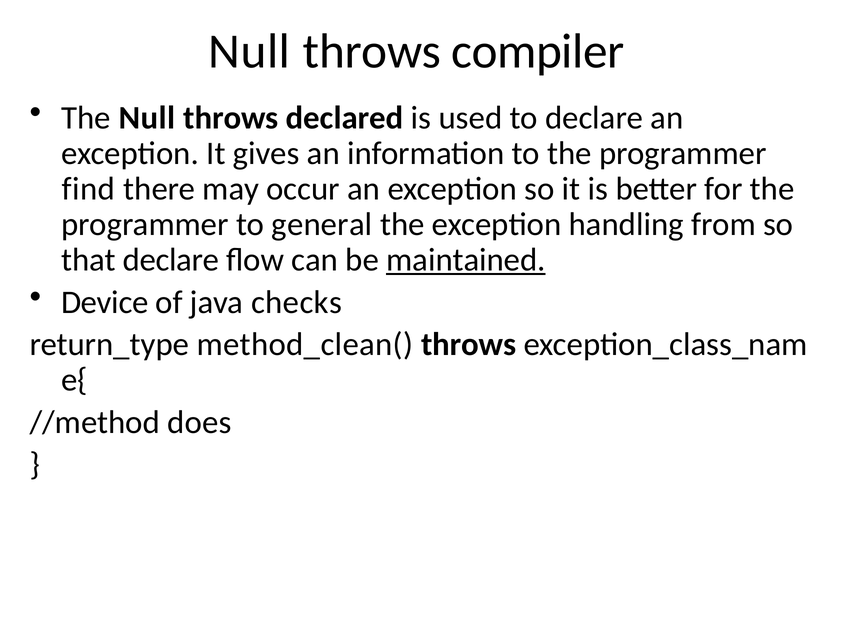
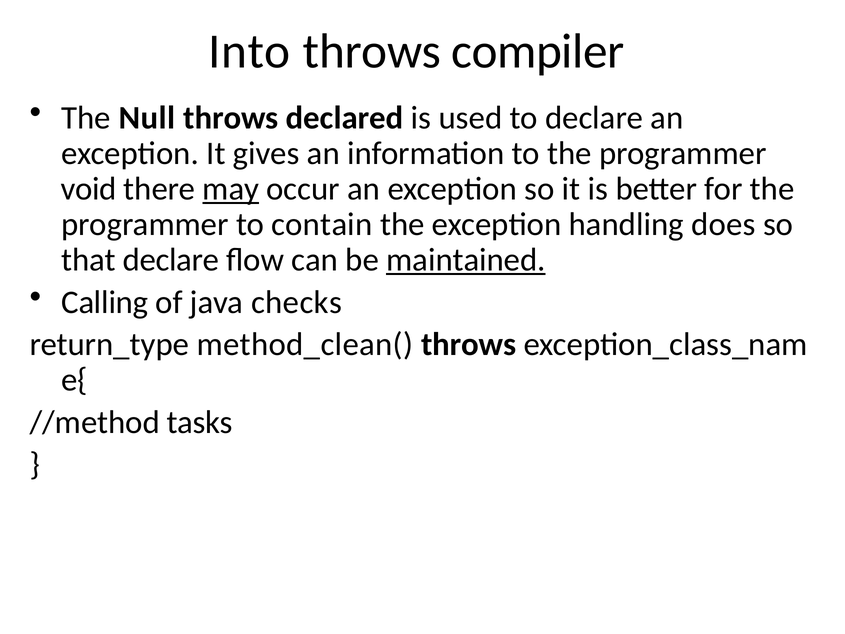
Null at (249, 51): Null -> Into
find: find -> void
may underline: none -> present
general: general -> contain
from: from -> does
Device: Device -> Calling
does: does -> tasks
